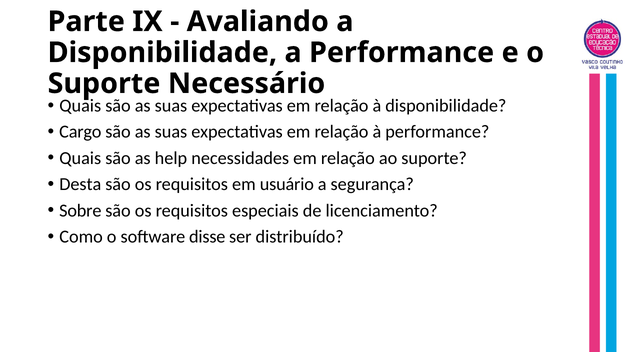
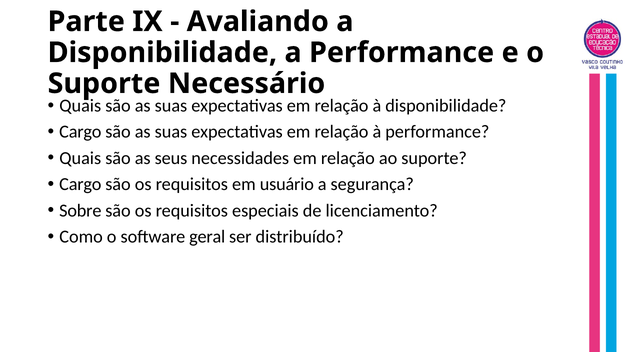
help: help -> seus
Desta at (80, 184): Desta -> Cargo
disse: disse -> geral
